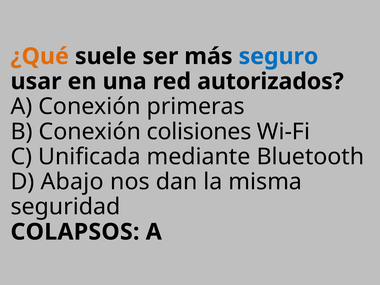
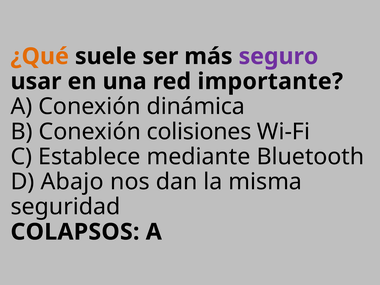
seguro colour: blue -> purple
autorizados: autorizados -> importante
primeras: primeras -> dinámica
Unificada: Unificada -> Establece
